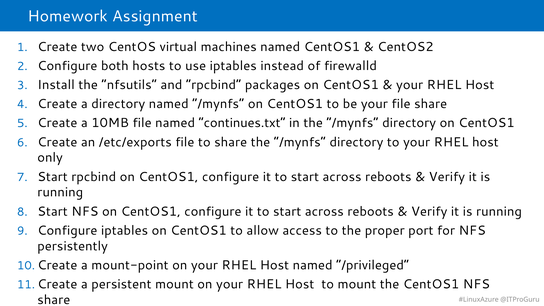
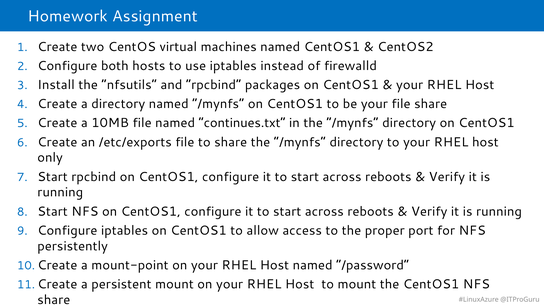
/privileged: /privileged -> /password
